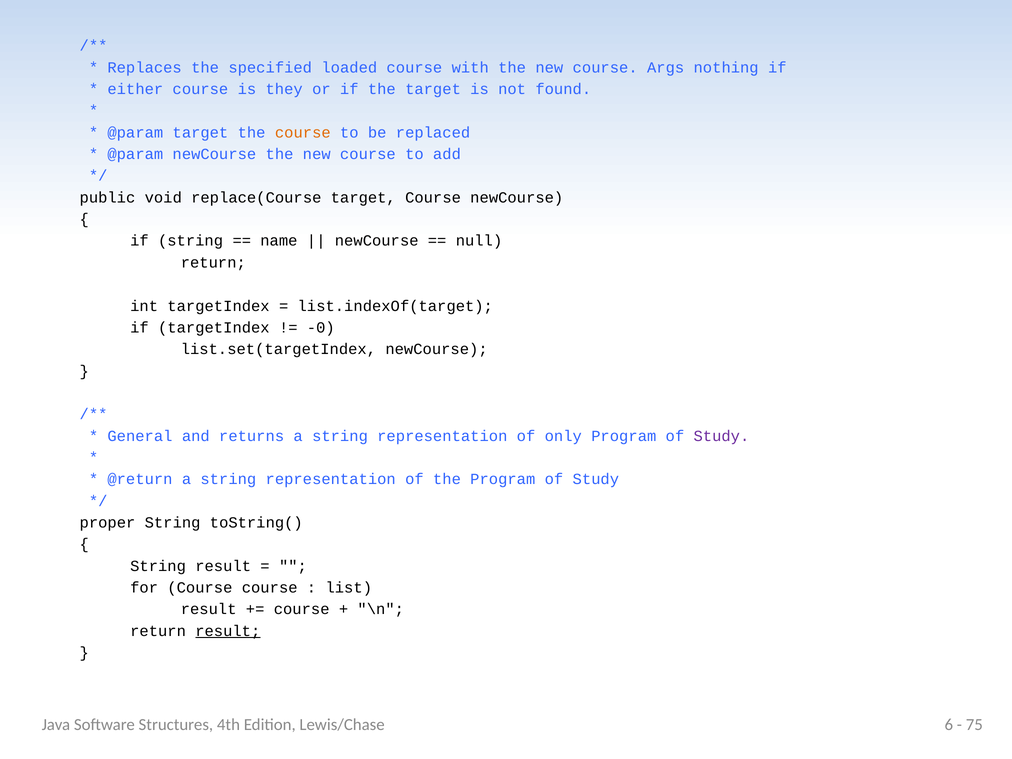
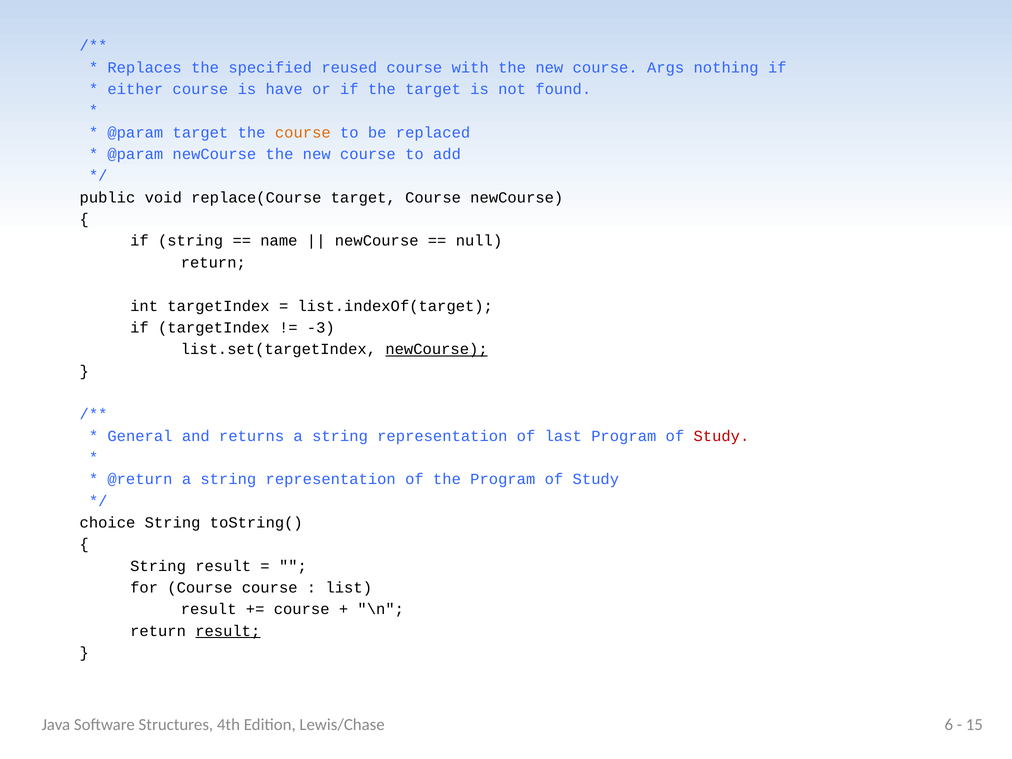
loaded: loaded -> reused
they: they -> have
-0: -0 -> -3
newCourse at (437, 349) underline: none -> present
only: only -> last
Study at (721, 436) colour: purple -> red
proper: proper -> choice
75: 75 -> 15
